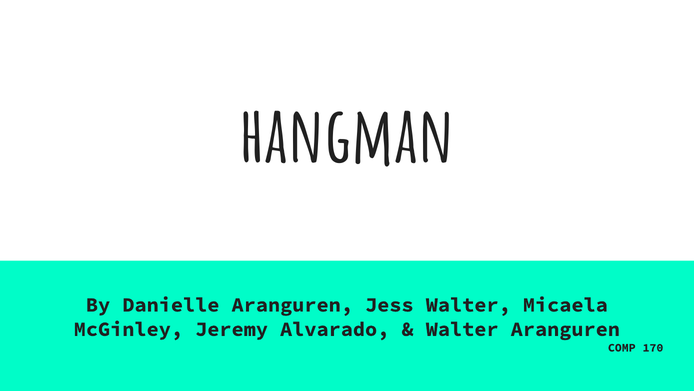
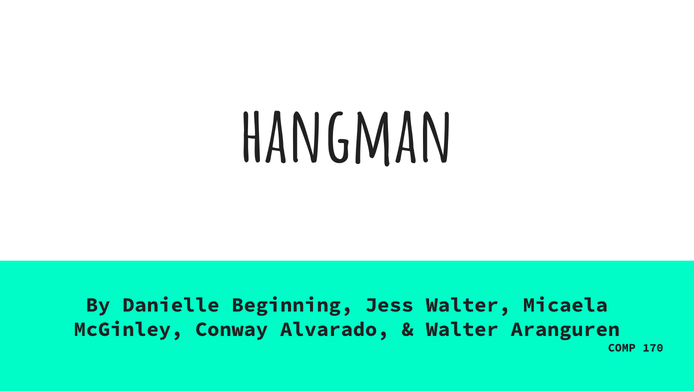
Danielle Aranguren: Aranguren -> Beginning
Jeremy: Jeremy -> Conway
